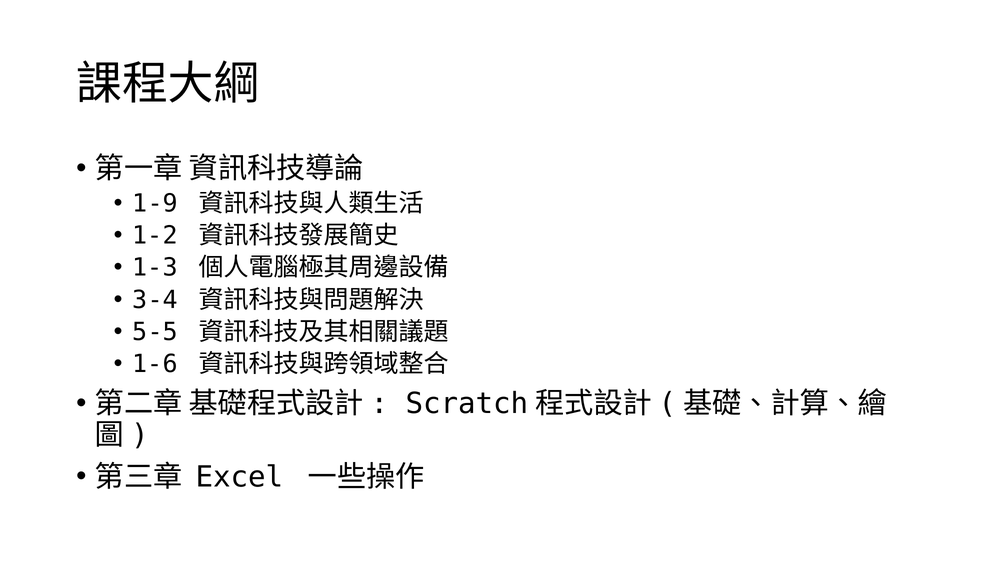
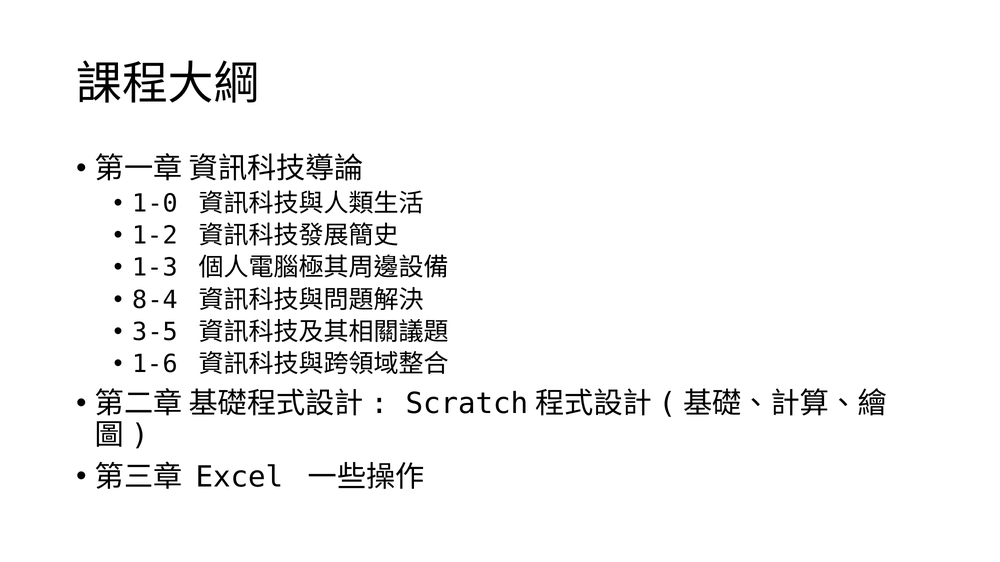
1-9: 1-9 -> 1-0
3-4: 3-4 -> 8-4
5-5: 5-5 -> 3-5
